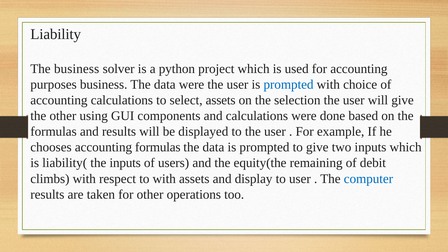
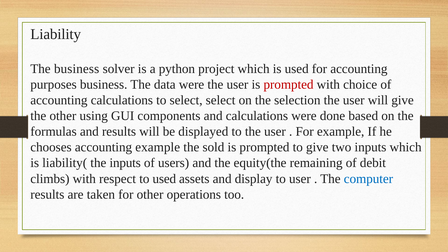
prompted at (289, 85) colour: blue -> red
select assets: assets -> select
accounting formulas: formulas -> example
data at (213, 147): data -> sold
to with: with -> used
